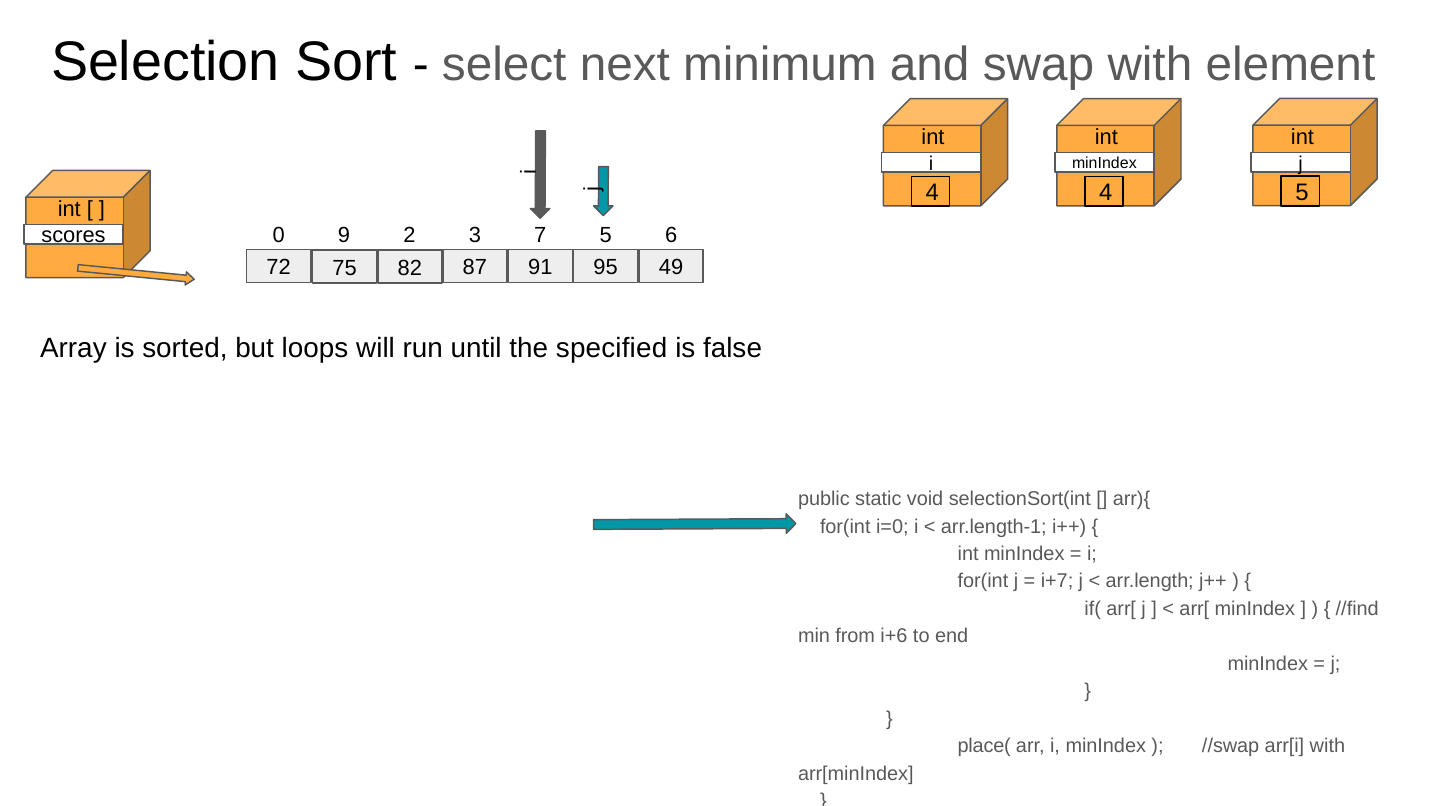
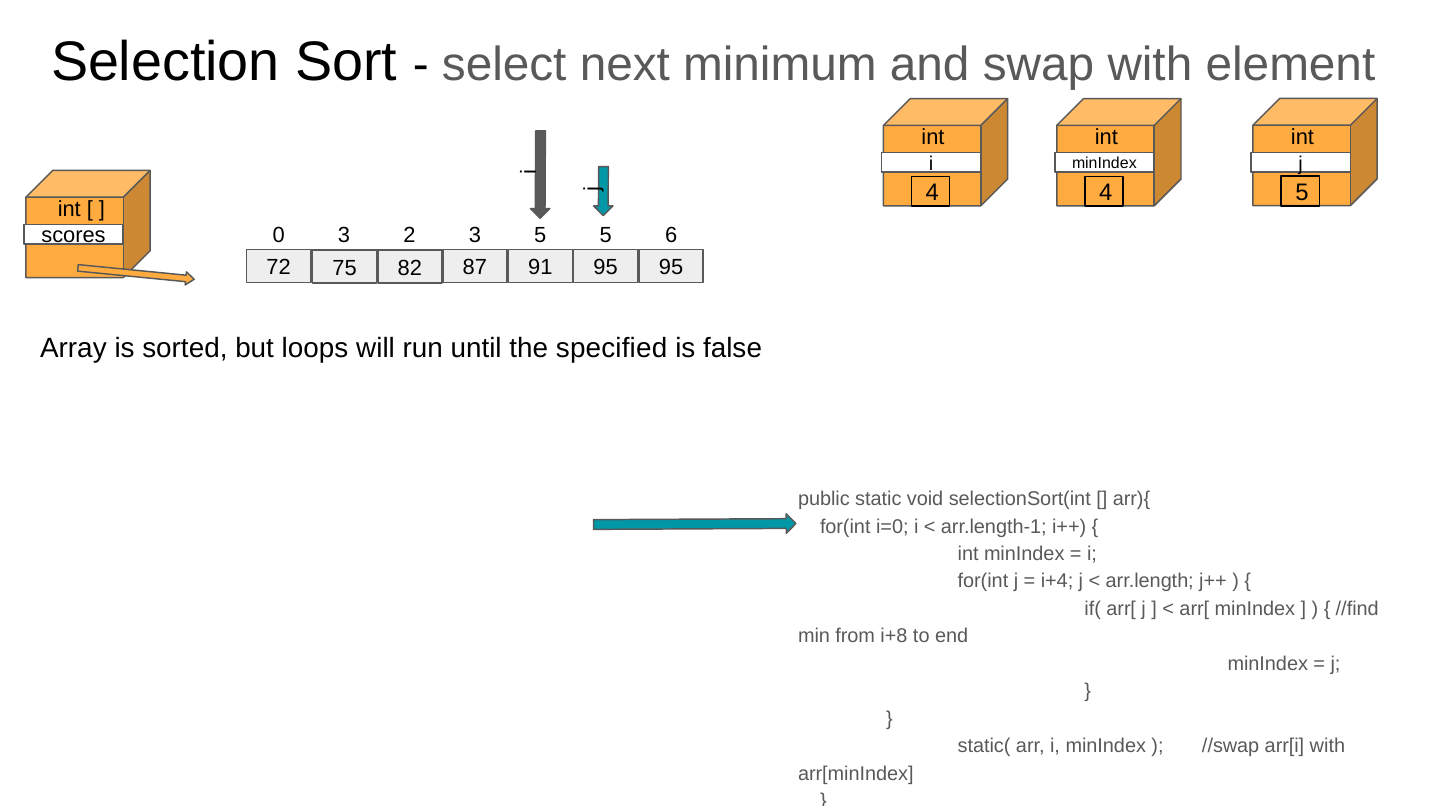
0 9: 9 -> 3
3 7: 7 -> 5
95 49: 49 -> 95
i+7: i+7 -> i+4
i+6: i+6 -> i+8
place(: place( -> static(
